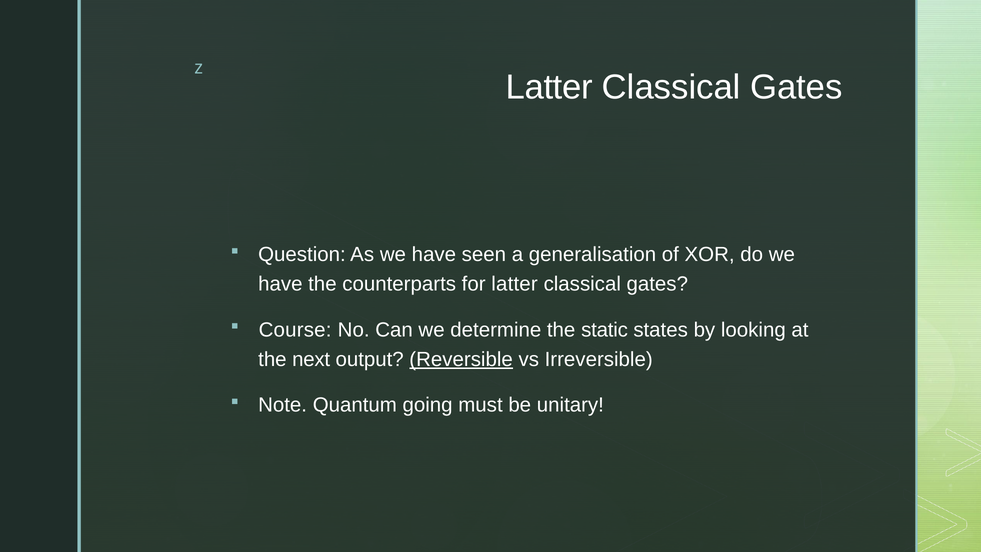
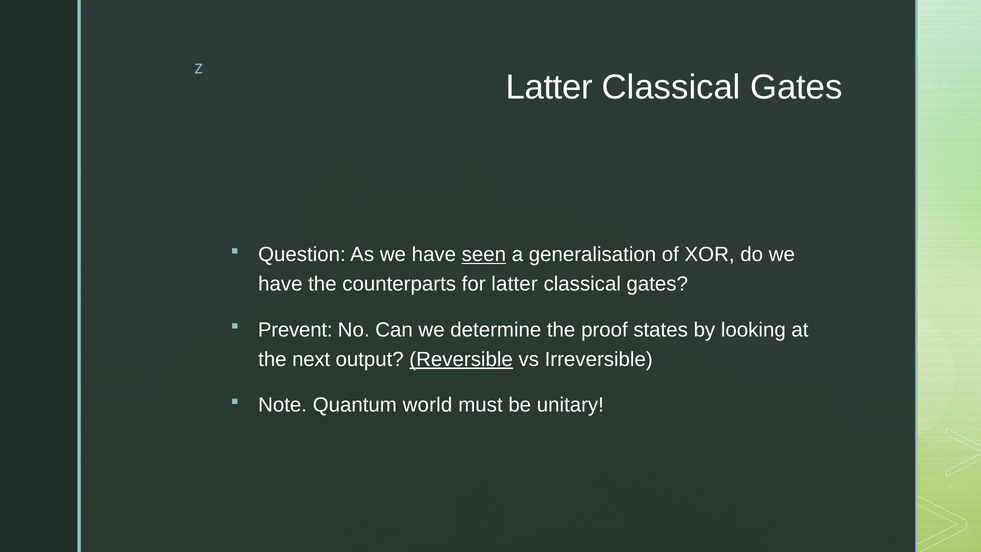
seen underline: none -> present
Course: Course -> Prevent
static: static -> proof
going: going -> world
